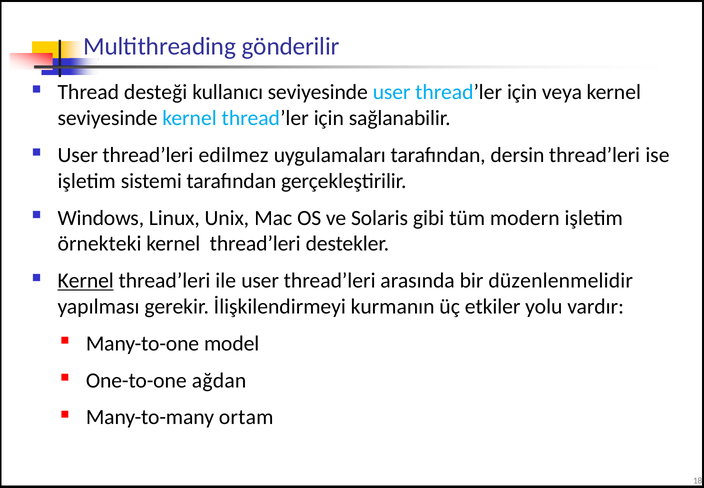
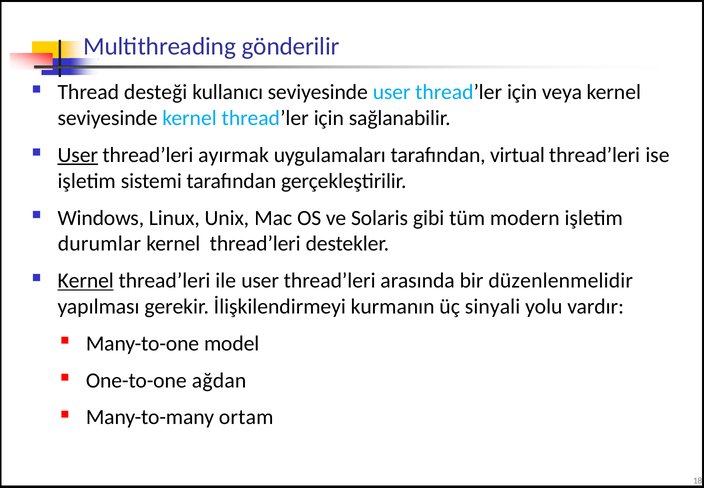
User at (78, 155) underline: none -> present
edilmez: edilmez -> ayırmak
dersin: dersin -> virtual
örnekteki: örnekteki -> durumlar
etkiler: etkiler -> sinyali
